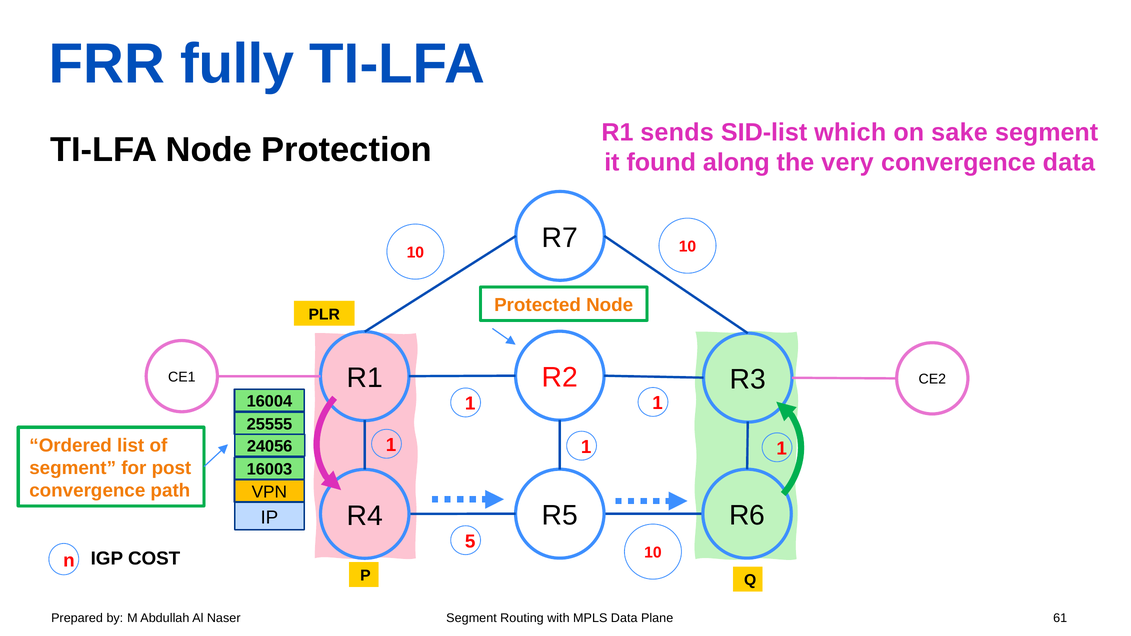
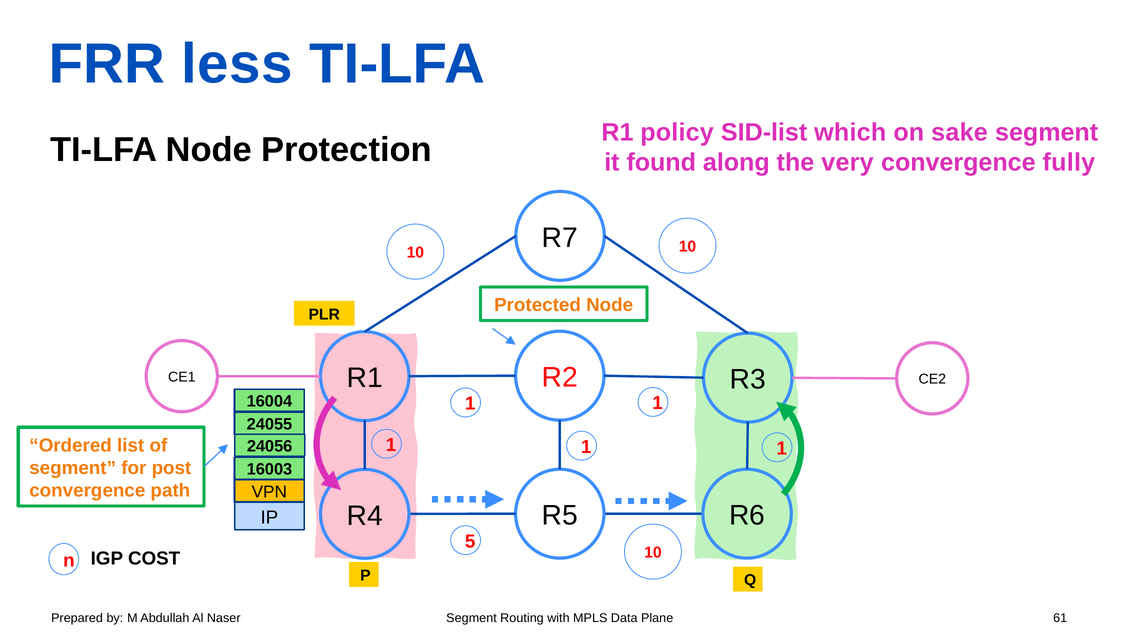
fully: fully -> less
sends: sends -> policy
convergence data: data -> fully
25555: 25555 -> 24055
